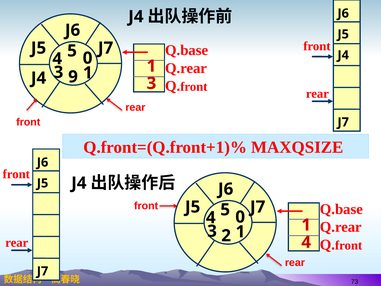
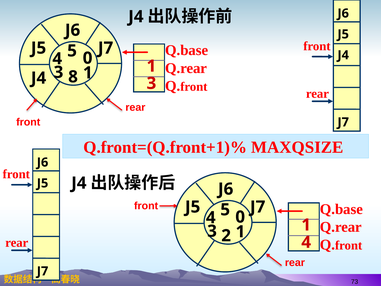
9: 9 -> 8
